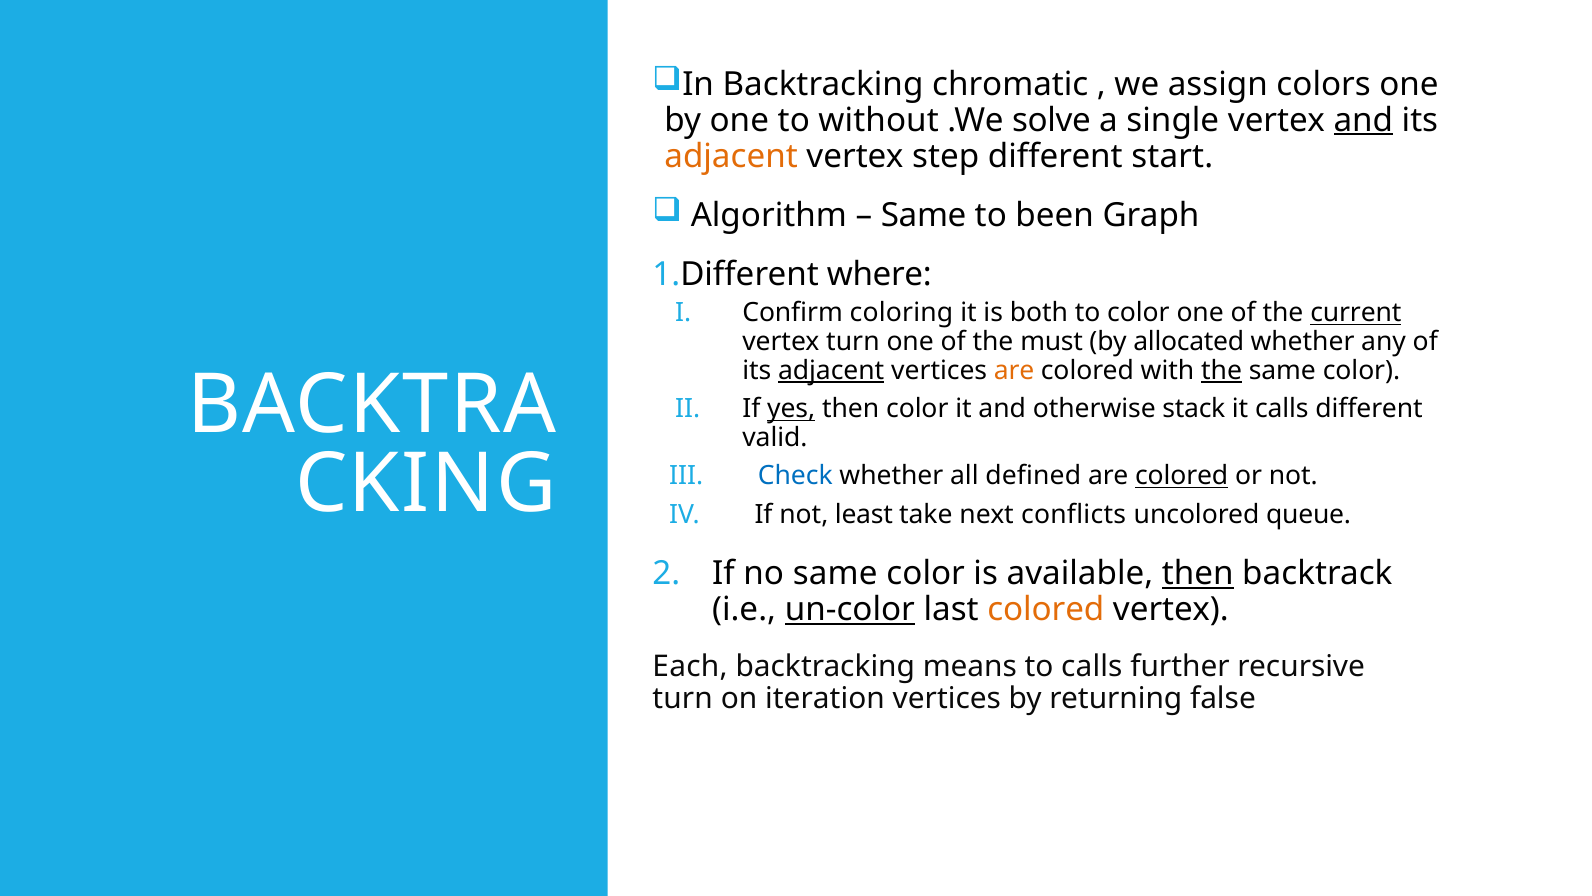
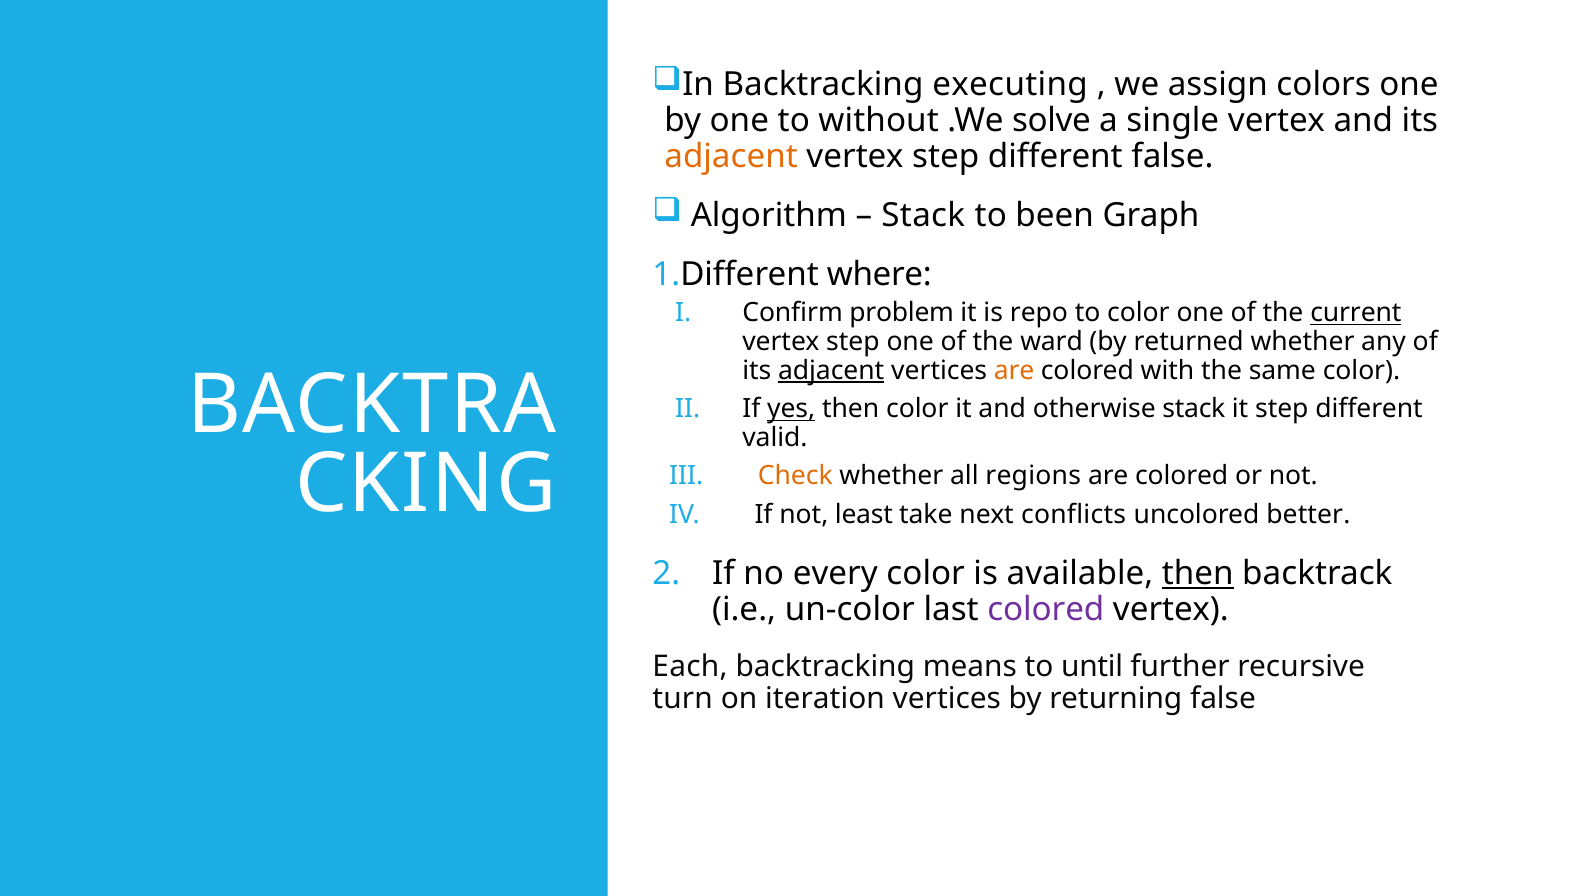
chromatic: chromatic -> executing
and at (1363, 120) underline: present -> none
different start: start -> false
Same at (924, 215): Same -> Stack
coloring: coloring -> problem
both: both -> repo
turn at (853, 342): turn -> step
must: must -> ward
allocated: allocated -> returned
the at (1222, 370) underline: present -> none
it calls: calls -> step
Check colour: blue -> orange
defined: defined -> regions
colored at (1182, 476) underline: present -> none
queue: queue -> better
no same: same -> every
un-color underline: present -> none
colored at (1046, 609) colour: orange -> purple
to calls: calls -> until
